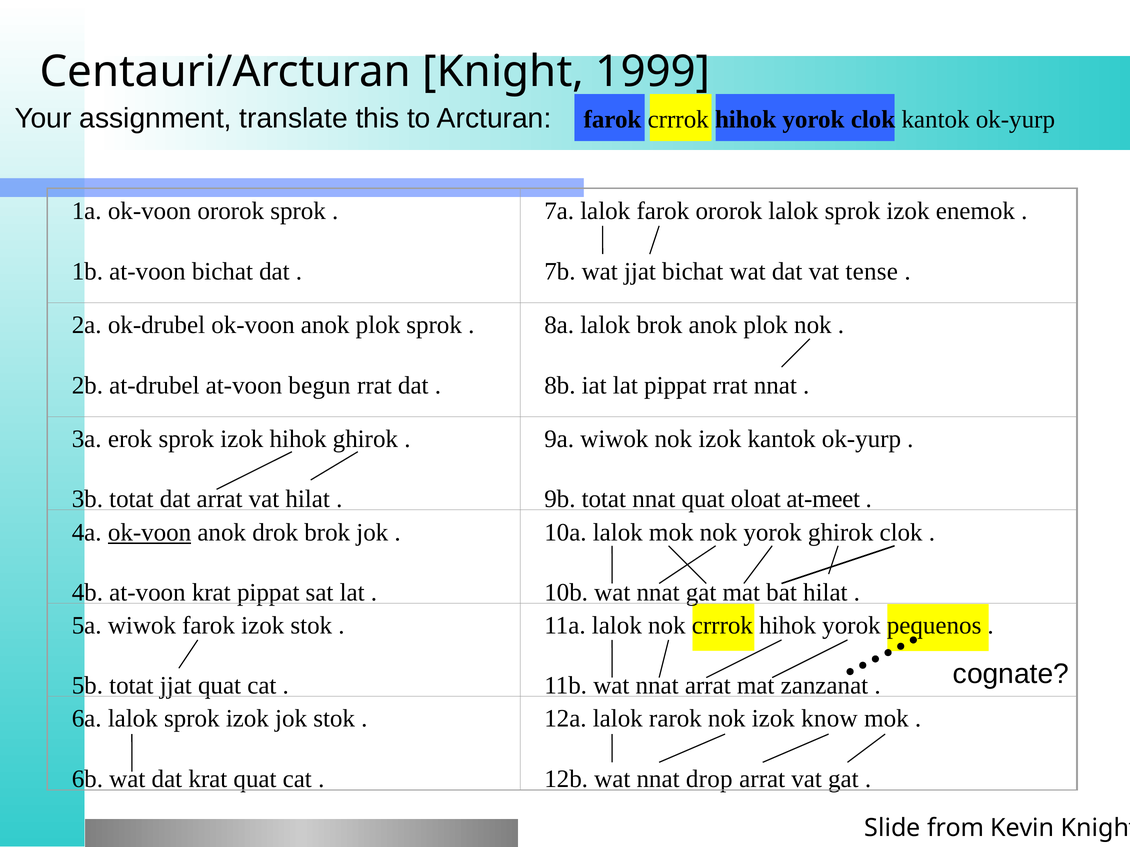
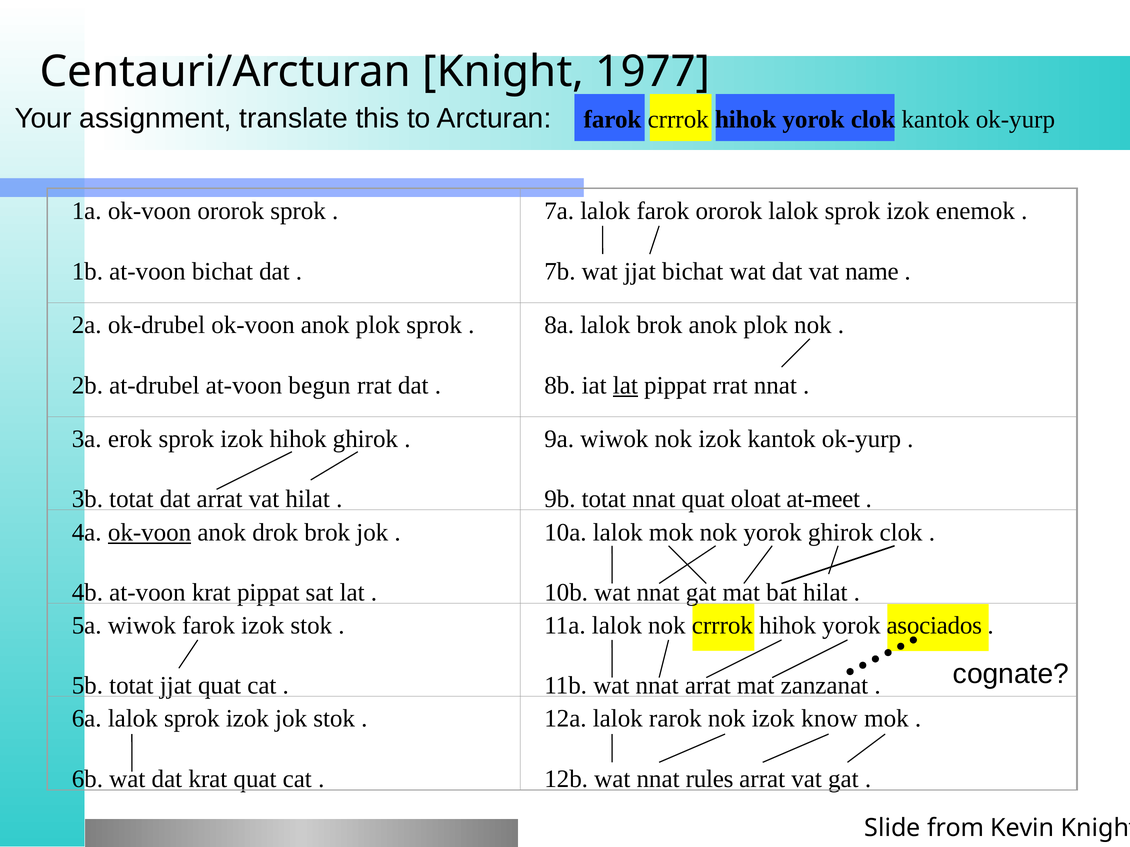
1999: 1999 -> 1977
tense: tense -> name
lat at (625, 385) underline: none -> present
pequenos: pequenos -> asociados
drop: drop -> rules
